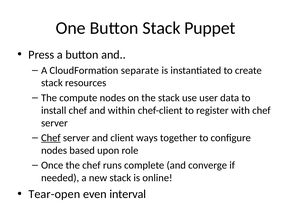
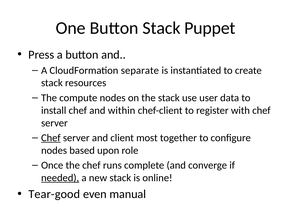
ways: ways -> most
needed underline: none -> present
Tear-open: Tear-open -> Tear-good
interval: interval -> manual
